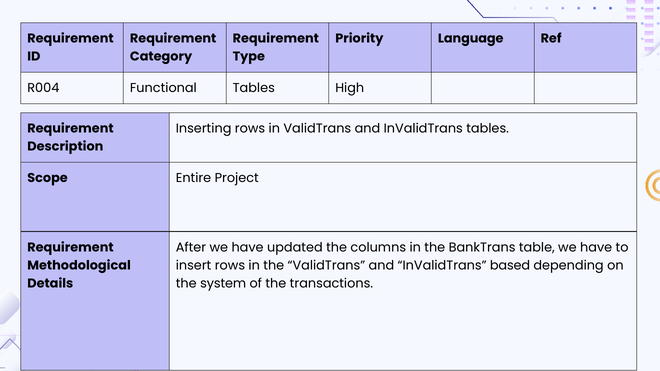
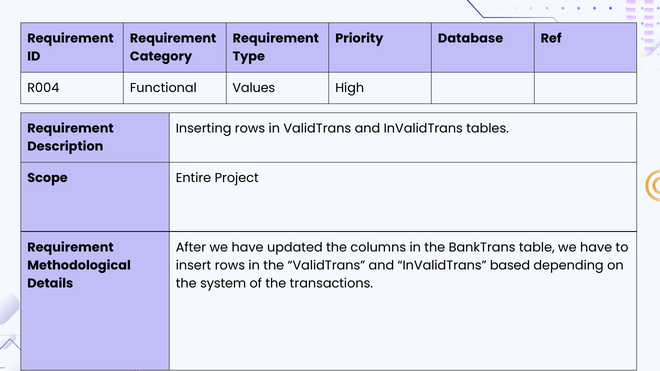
Language: Language -> Database
Functional Tables: Tables -> Values
